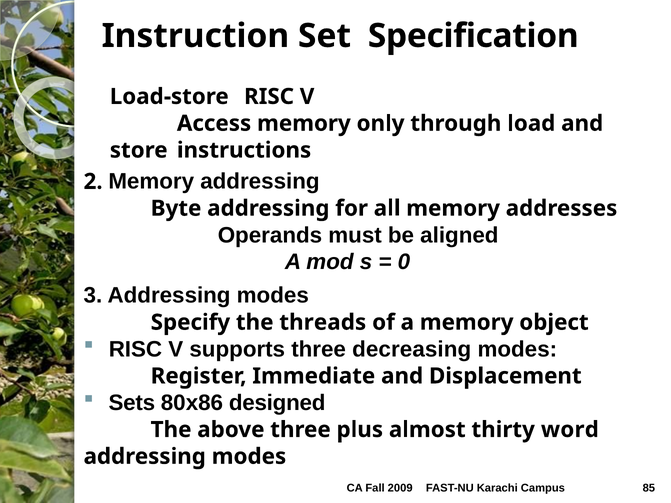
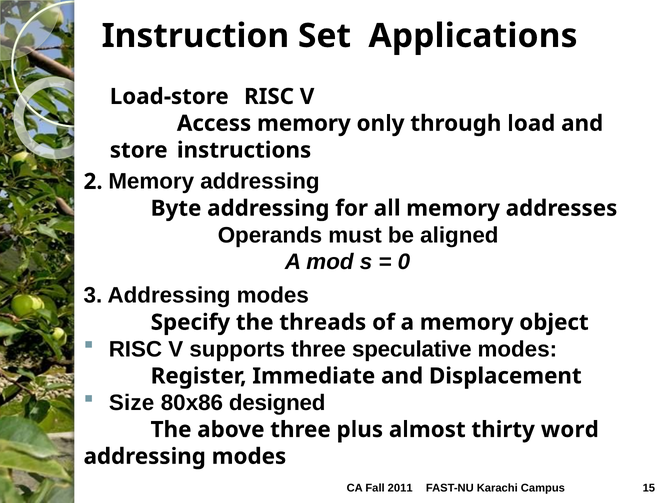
Specification: Specification -> Applications
decreasing: decreasing -> speculative
Sets: Sets -> Size
2009: 2009 -> 2011
85: 85 -> 15
